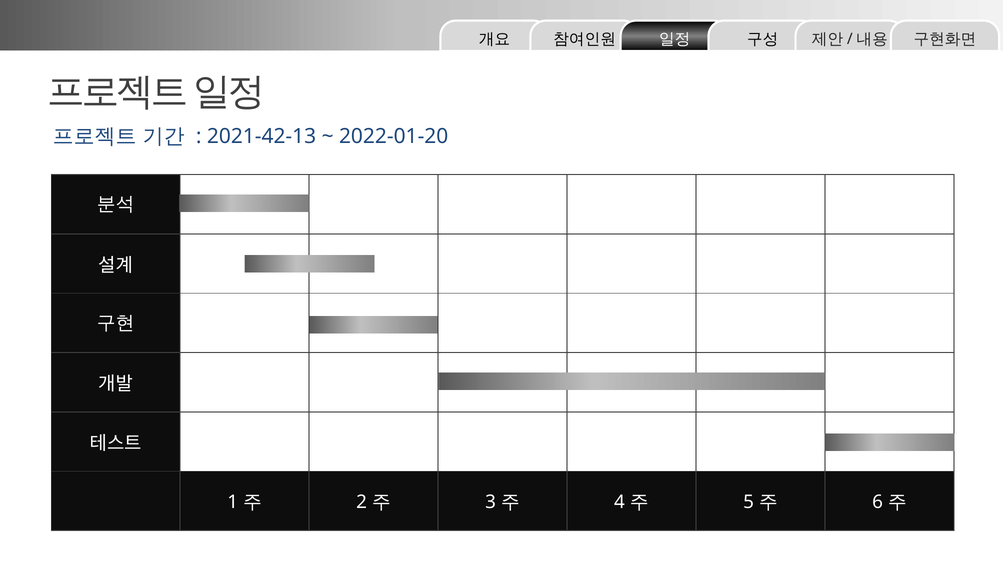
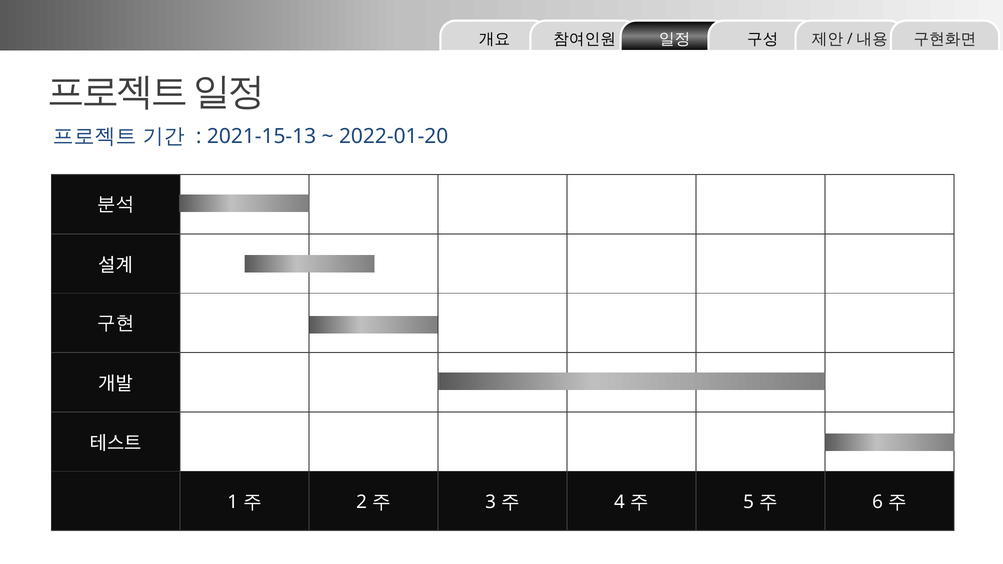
2021-42-13: 2021-42-13 -> 2021-15-13
